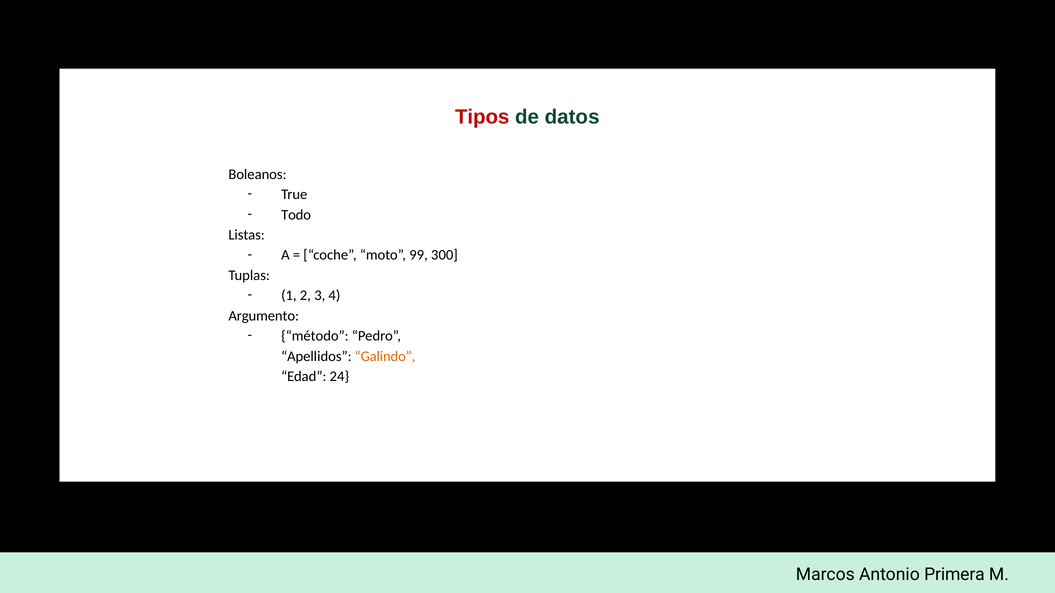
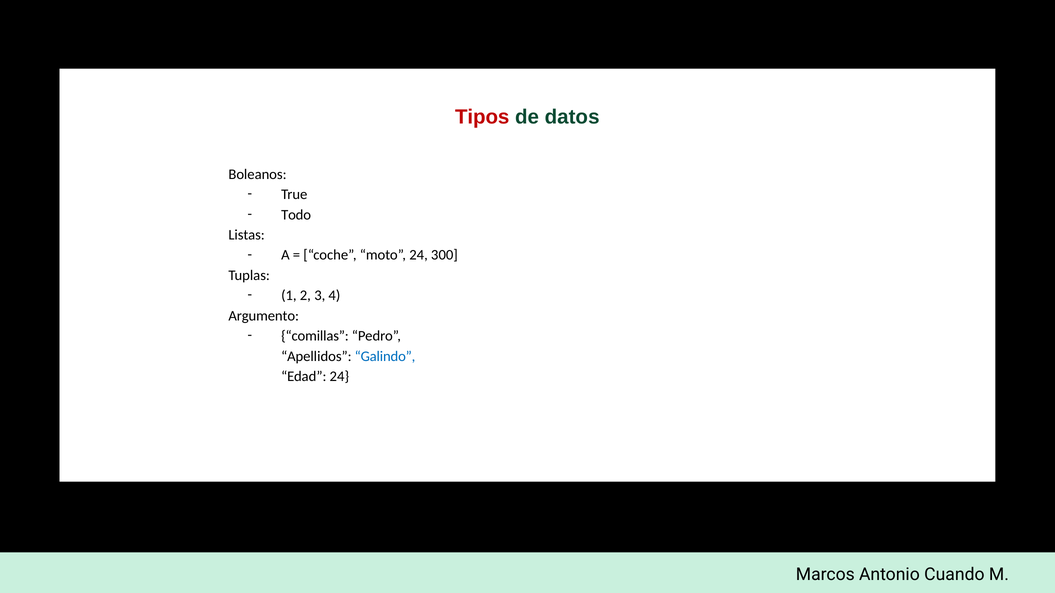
moto 99: 99 -> 24
método: método -> comillas
Galindo colour: orange -> blue
Primera: Primera -> Cuando
